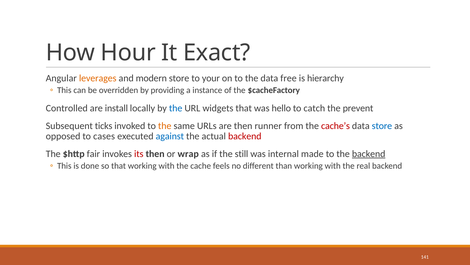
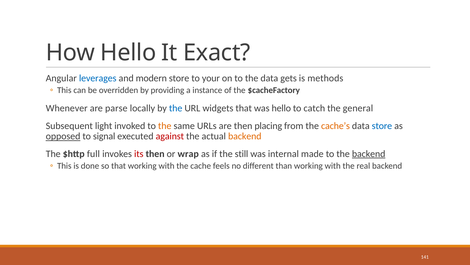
How Hour: Hour -> Hello
leverages colour: orange -> blue
free: free -> gets
hierarchy: hierarchy -> methods
Controlled: Controlled -> Whenever
install: install -> parse
prevent: prevent -> general
ticks: ticks -> light
runner: runner -> placing
cache’s colour: red -> orange
opposed underline: none -> present
cases: cases -> signal
against colour: blue -> red
backend at (245, 136) colour: red -> orange
fair: fair -> full
